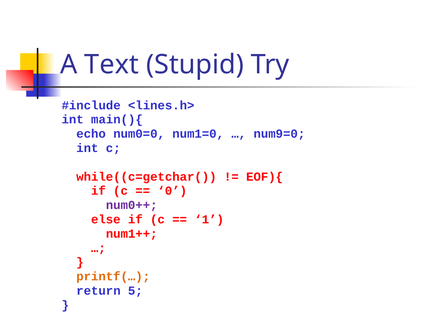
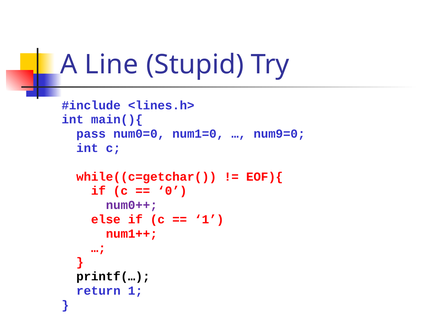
Text: Text -> Line
echo: echo -> pass
printf(… colour: orange -> black
return 5: 5 -> 1
